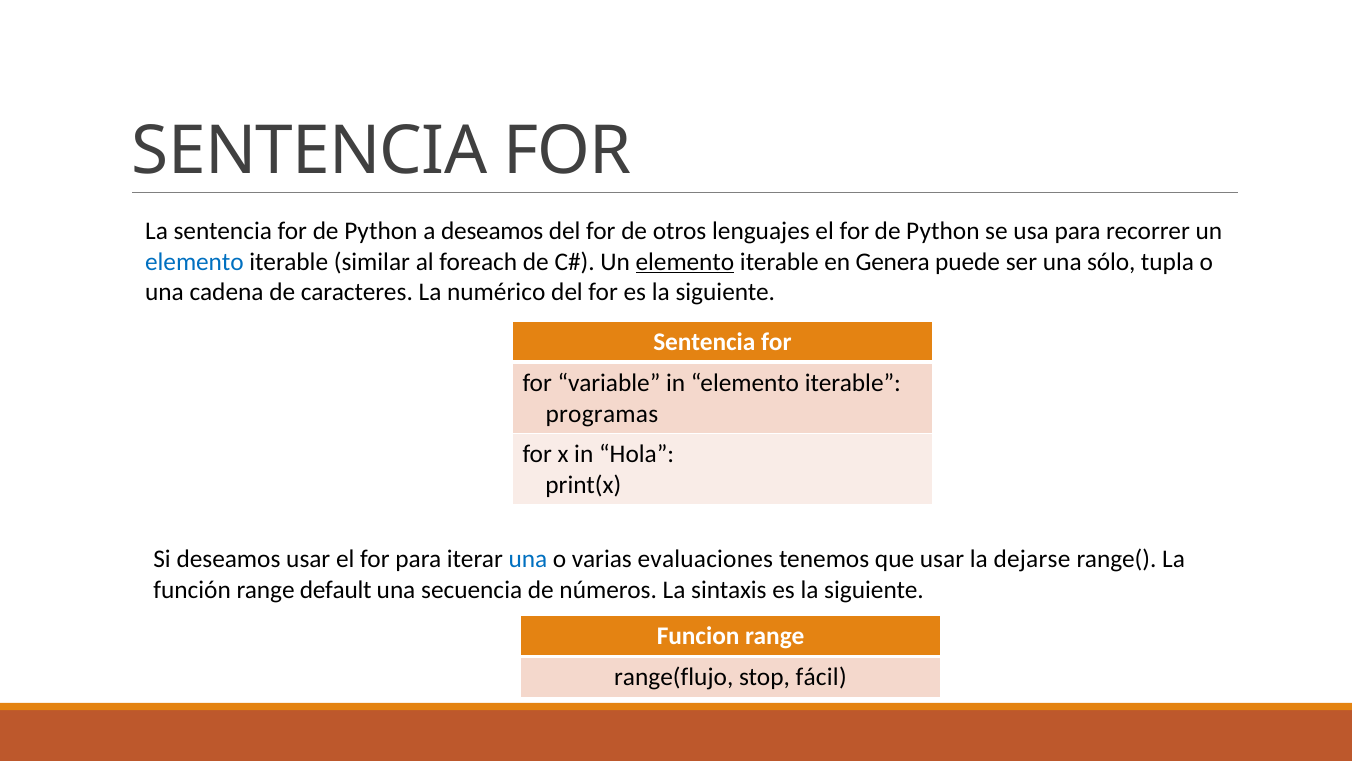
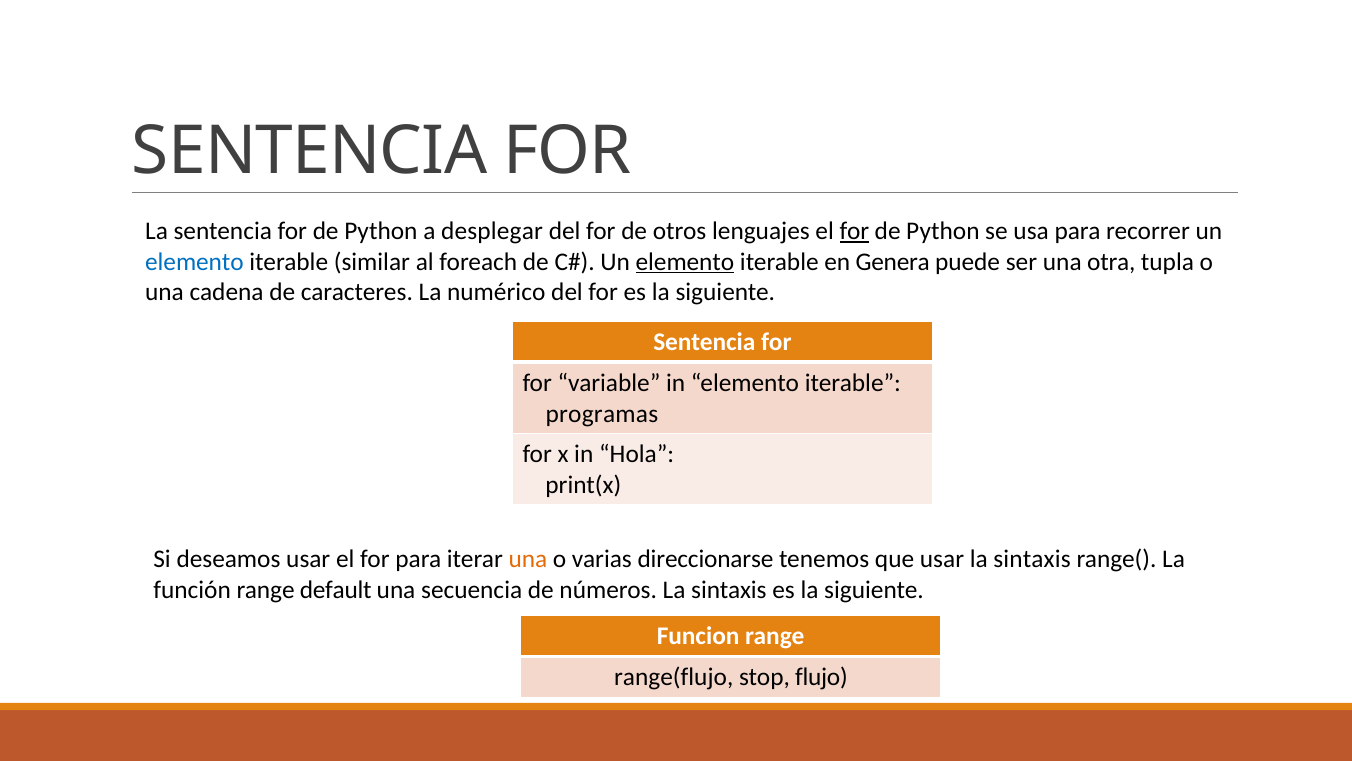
a deseamos: deseamos -> desplegar
for at (854, 231) underline: none -> present
sólo: sólo -> otra
una at (528, 559) colour: blue -> orange
evaluaciones: evaluaciones -> direccionarse
usar la dejarse: dejarse -> sintaxis
fácil: fácil -> flujo
